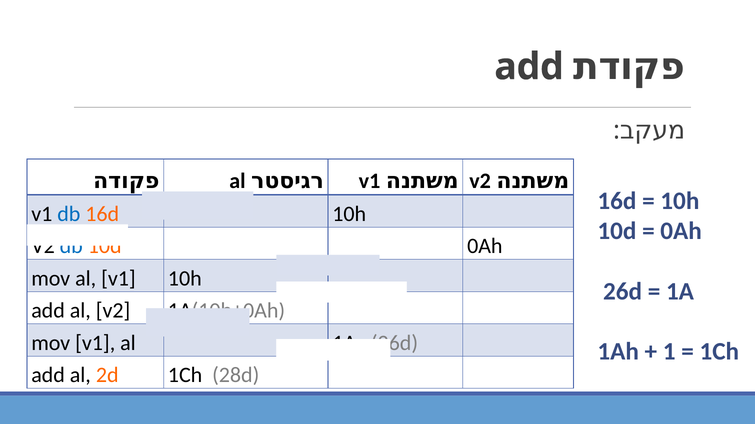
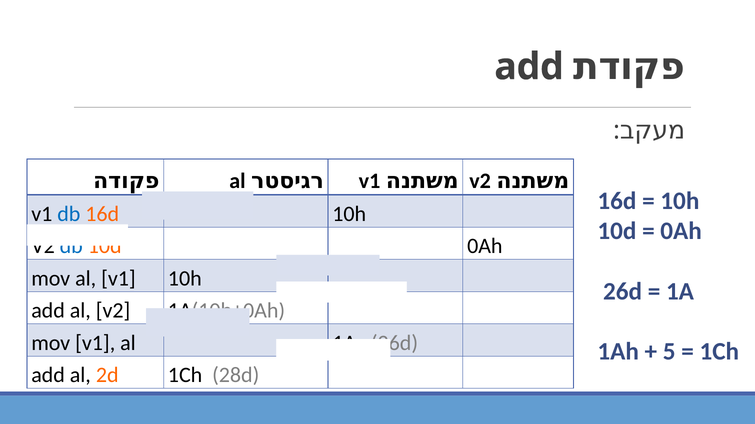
1: 1 -> 5
